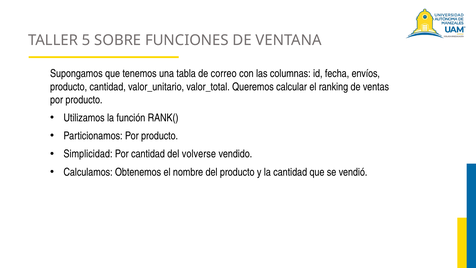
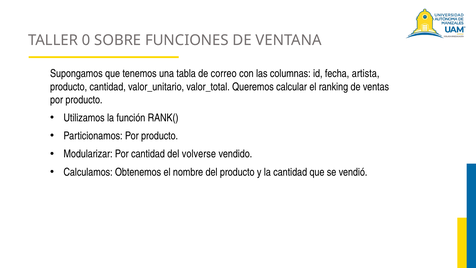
5: 5 -> 0
envíos: envíos -> artista
Simplicidad: Simplicidad -> Modularizar
